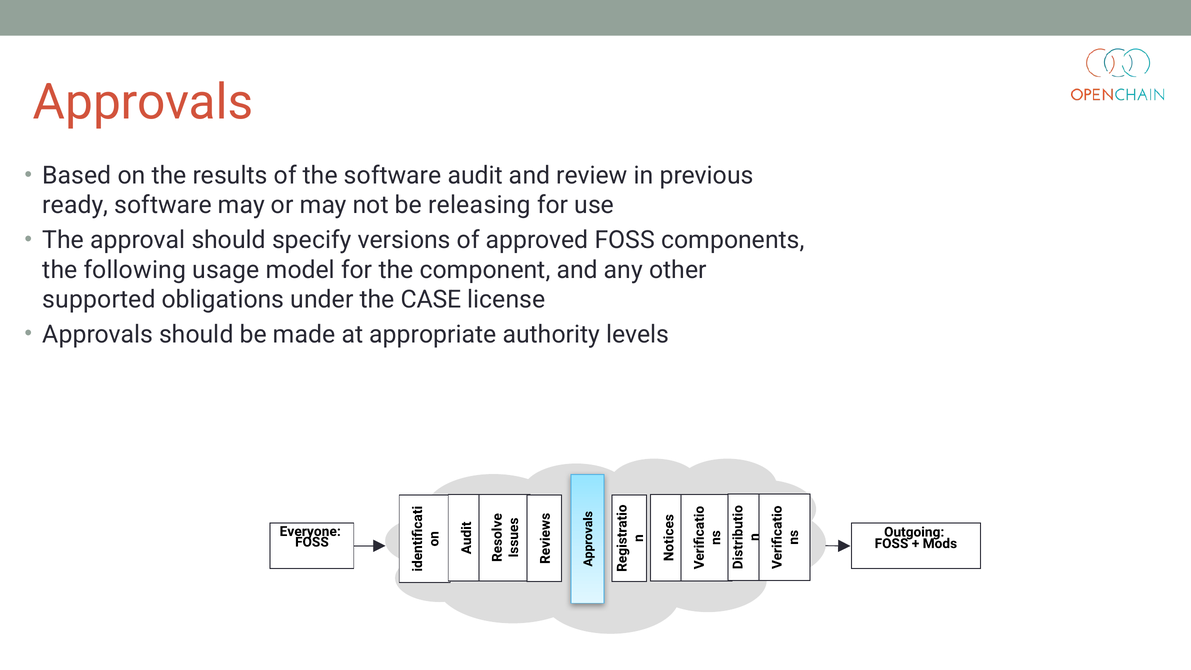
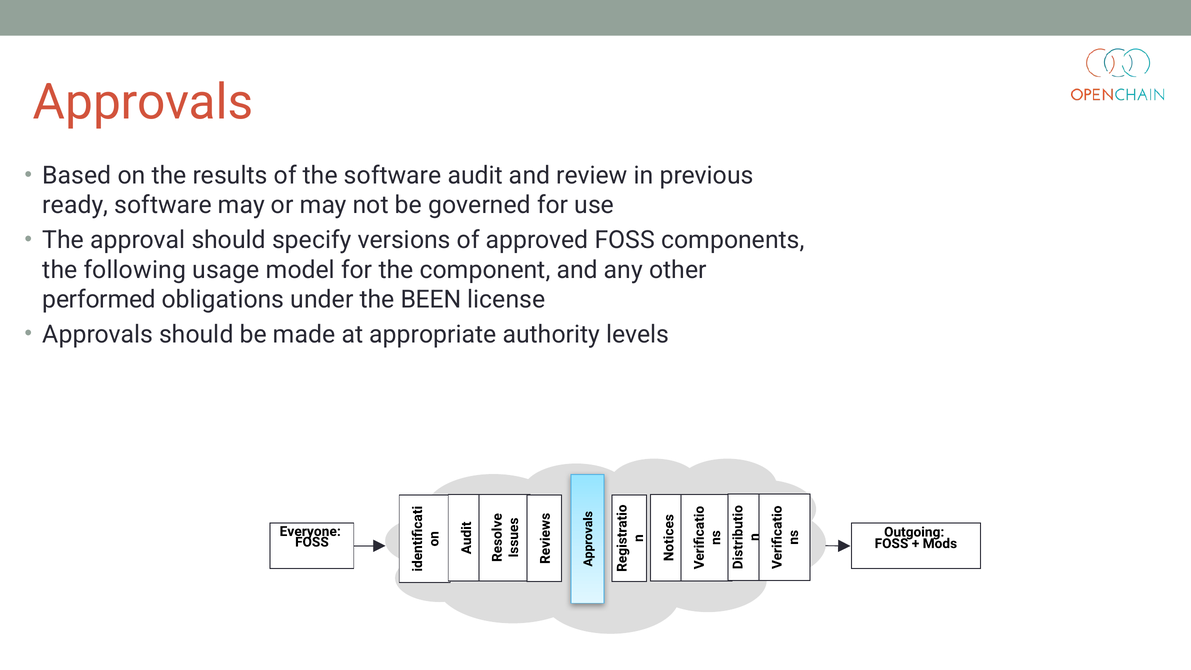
releasing: releasing -> governed
supported: supported -> performed
CASE: CASE -> BEEN
